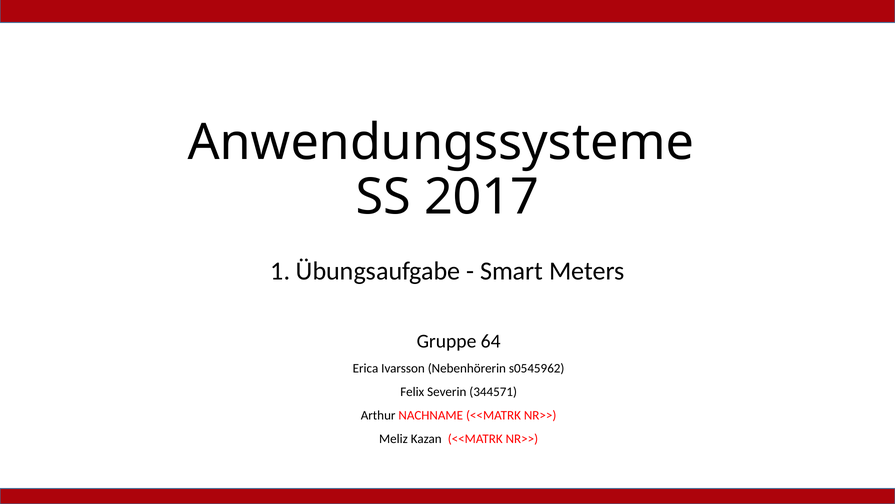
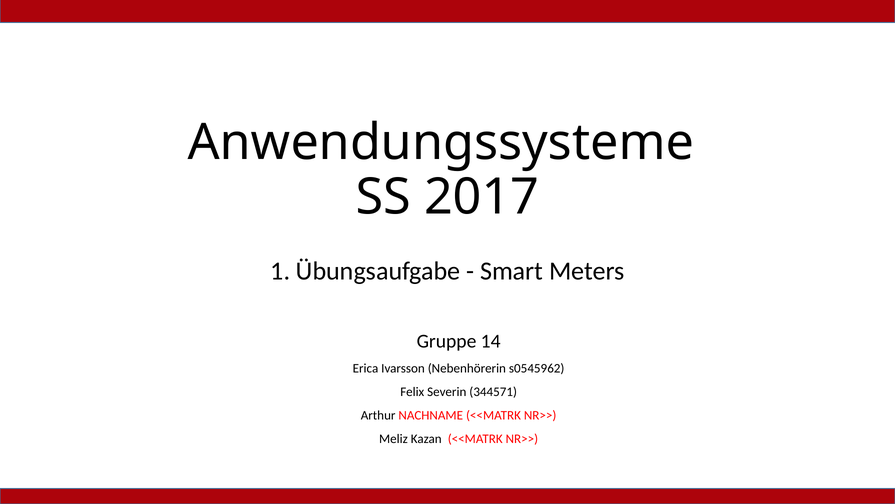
64: 64 -> 14
